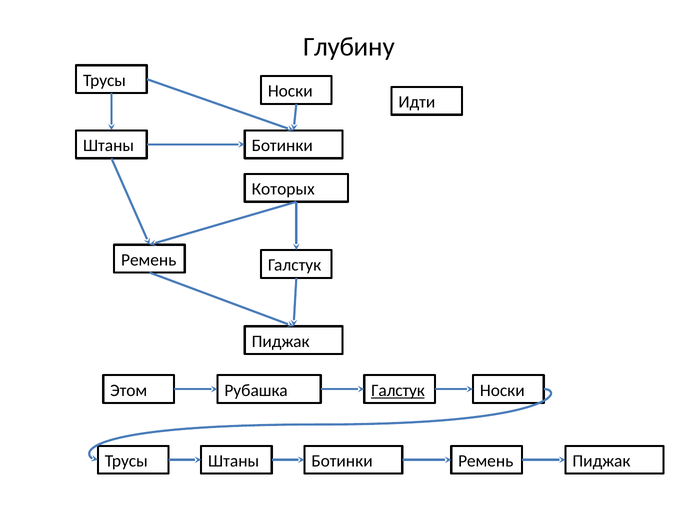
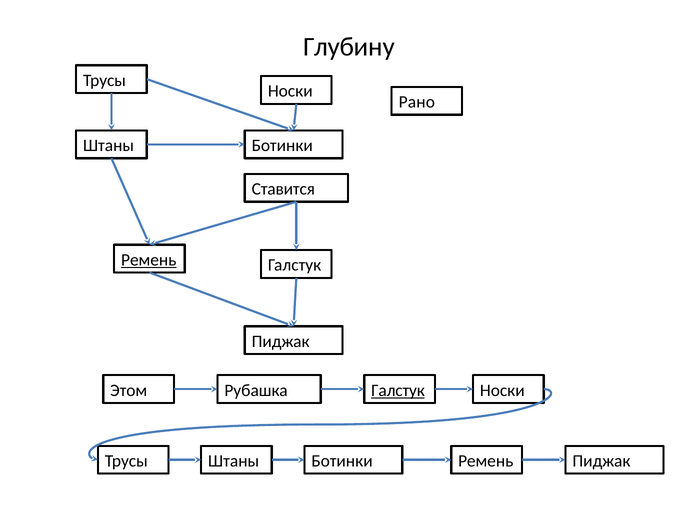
Идти: Идти -> Рано
Которых: Которых -> Ставится
Ремень at (149, 260) underline: none -> present
